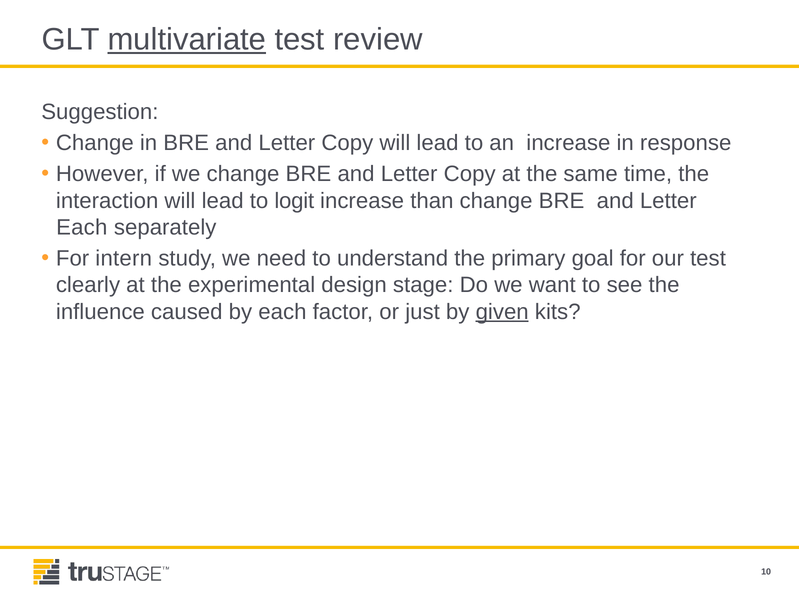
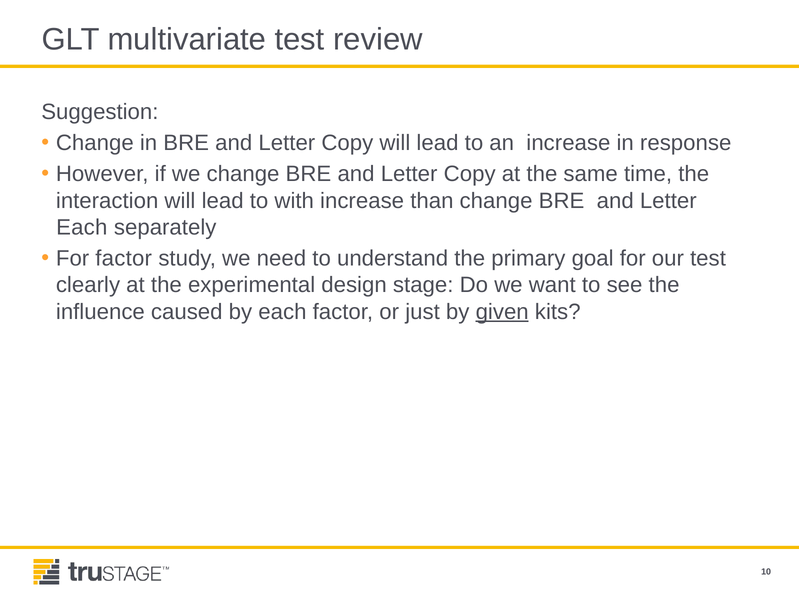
multivariate underline: present -> none
logit: logit -> with
For intern: intern -> factor
